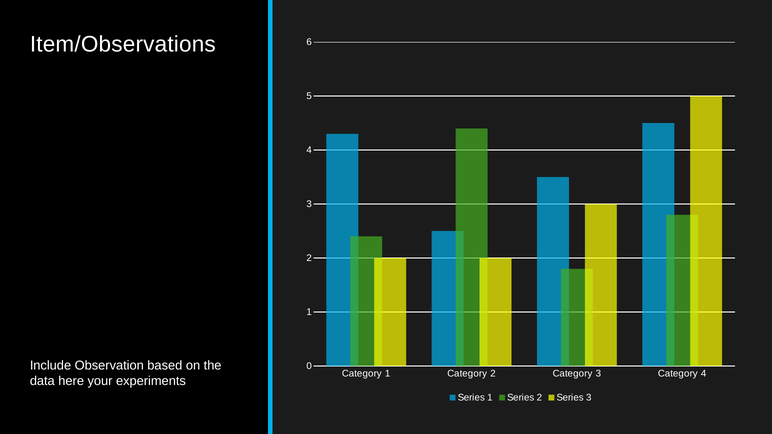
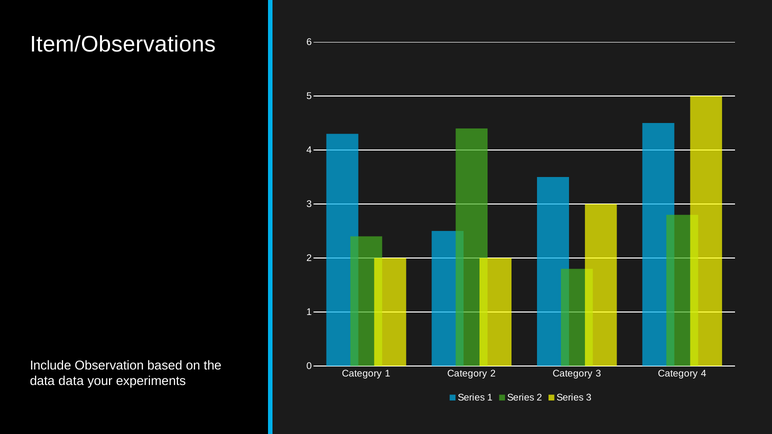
data here: here -> data
